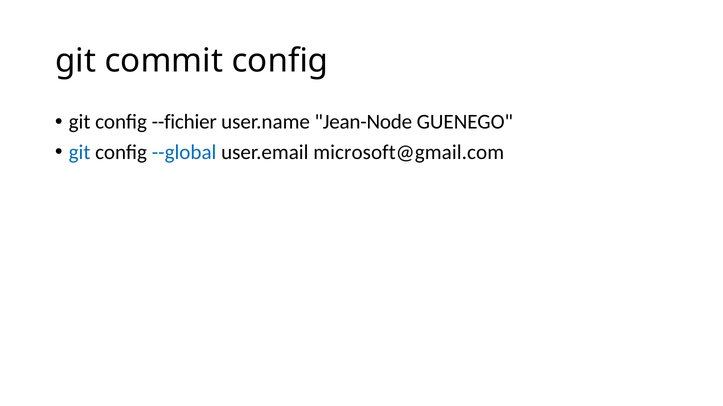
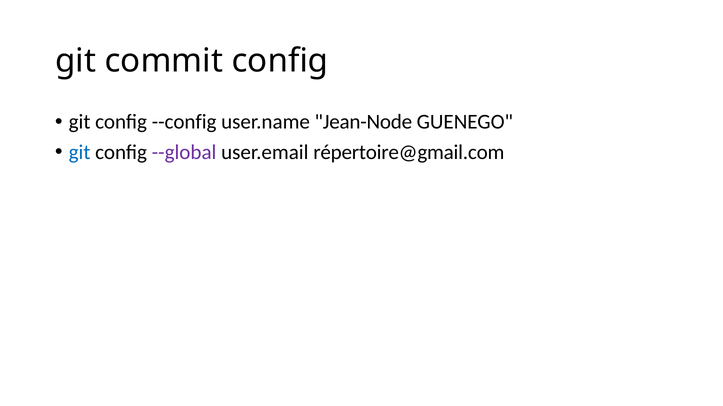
--fichier: --fichier -> --config
--global colour: blue -> purple
microsoft@gmail.com: microsoft@gmail.com -> répertoire@gmail.com
